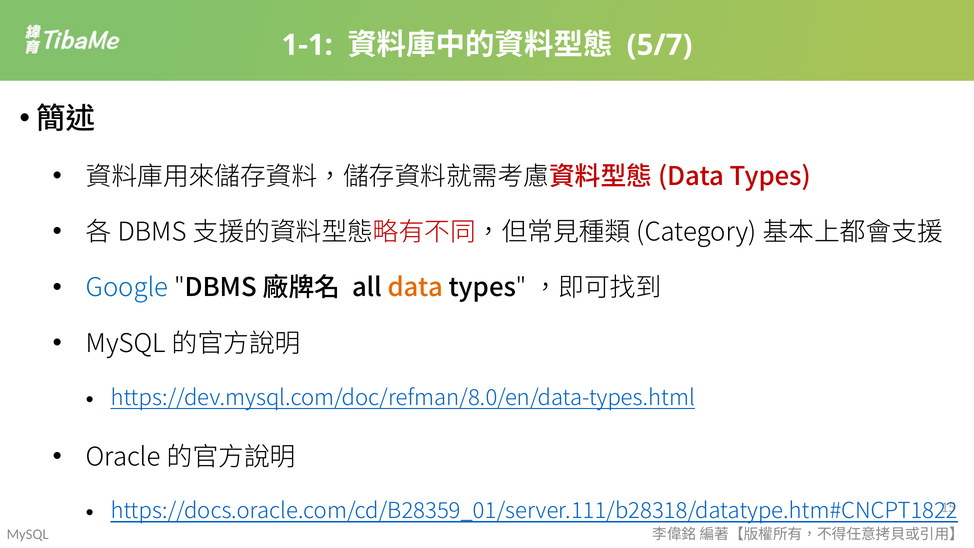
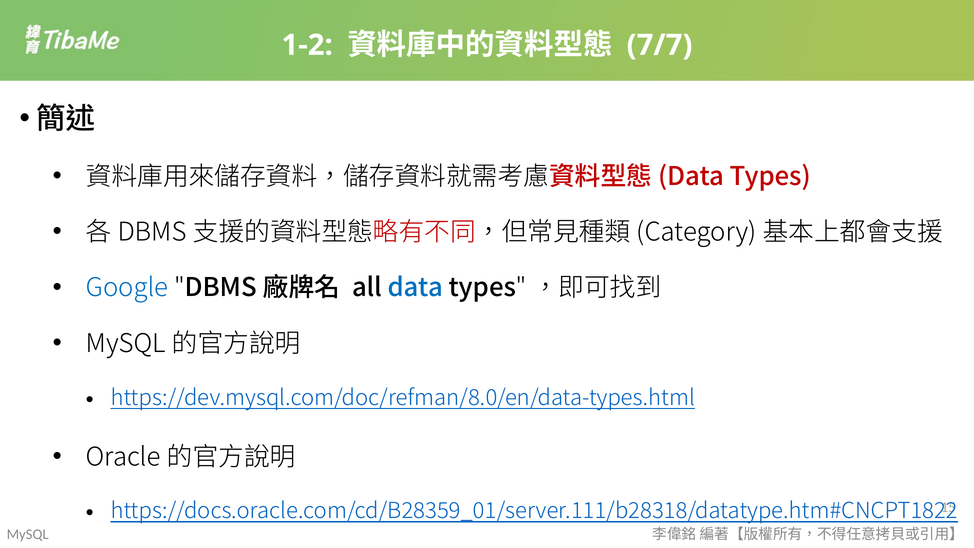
1-1: 1-1 -> 1-2
5/7: 5/7 -> 7/7
data colour: orange -> blue
